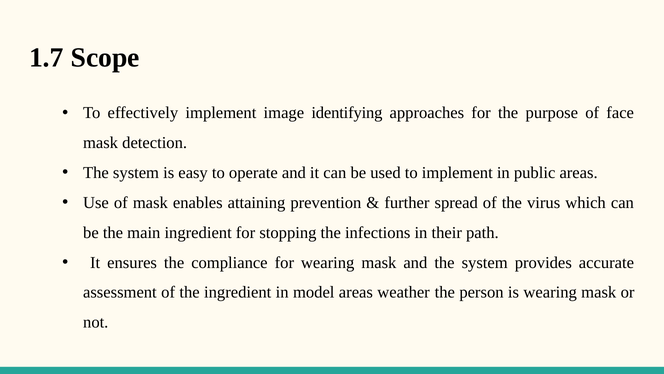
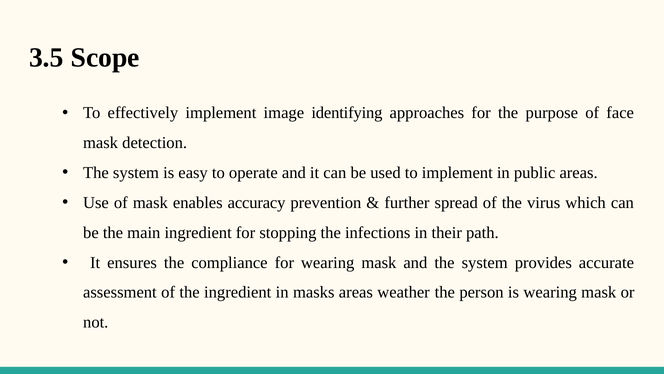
1.7: 1.7 -> 3.5
attaining: attaining -> accuracy
model: model -> masks
